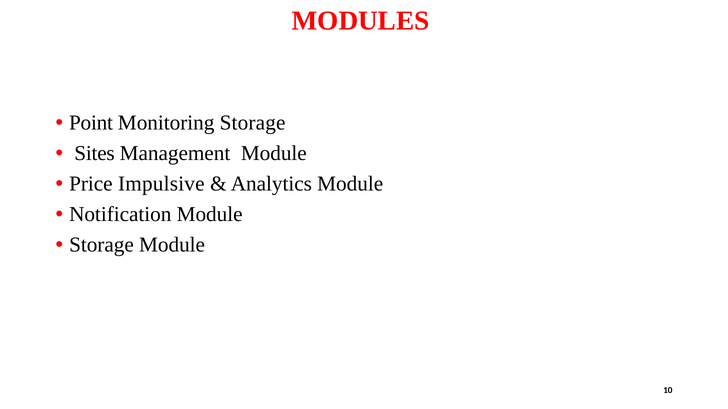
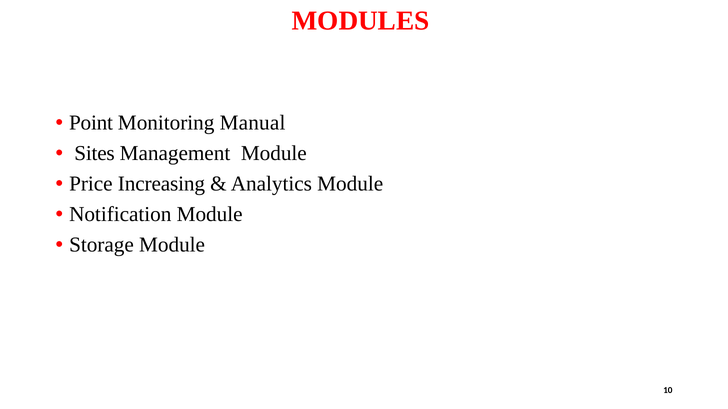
Monitoring Storage: Storage -> Manual
Impulsive: Impulsive -> Increasing
